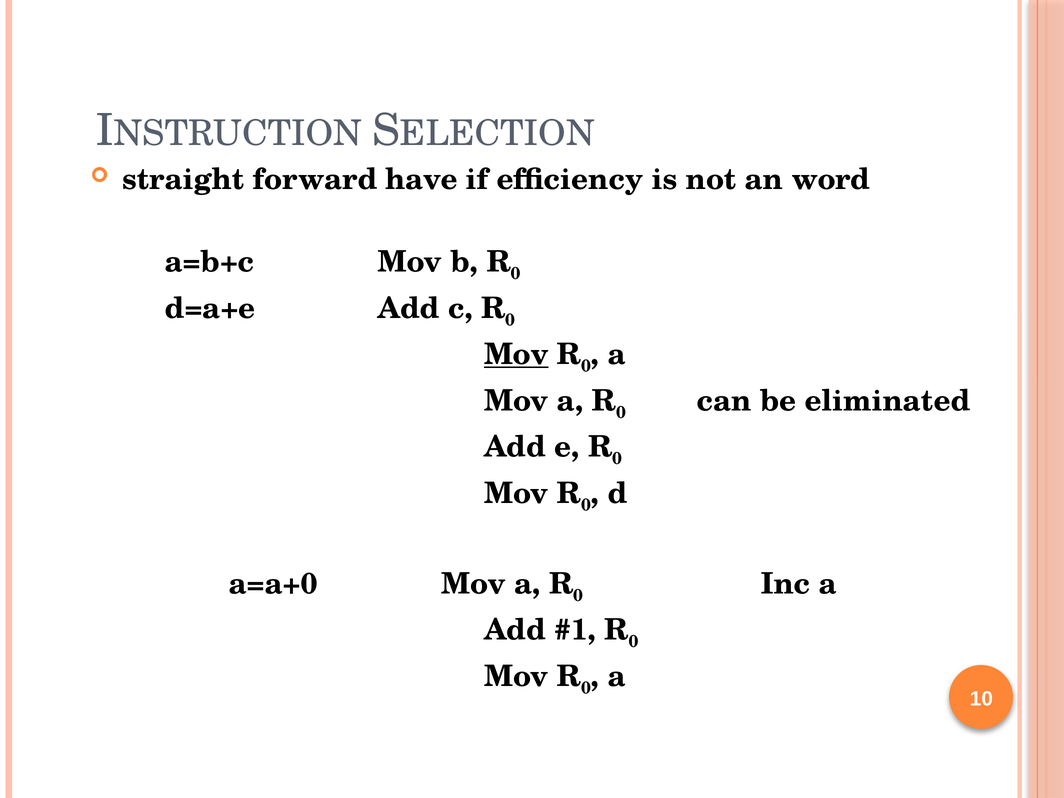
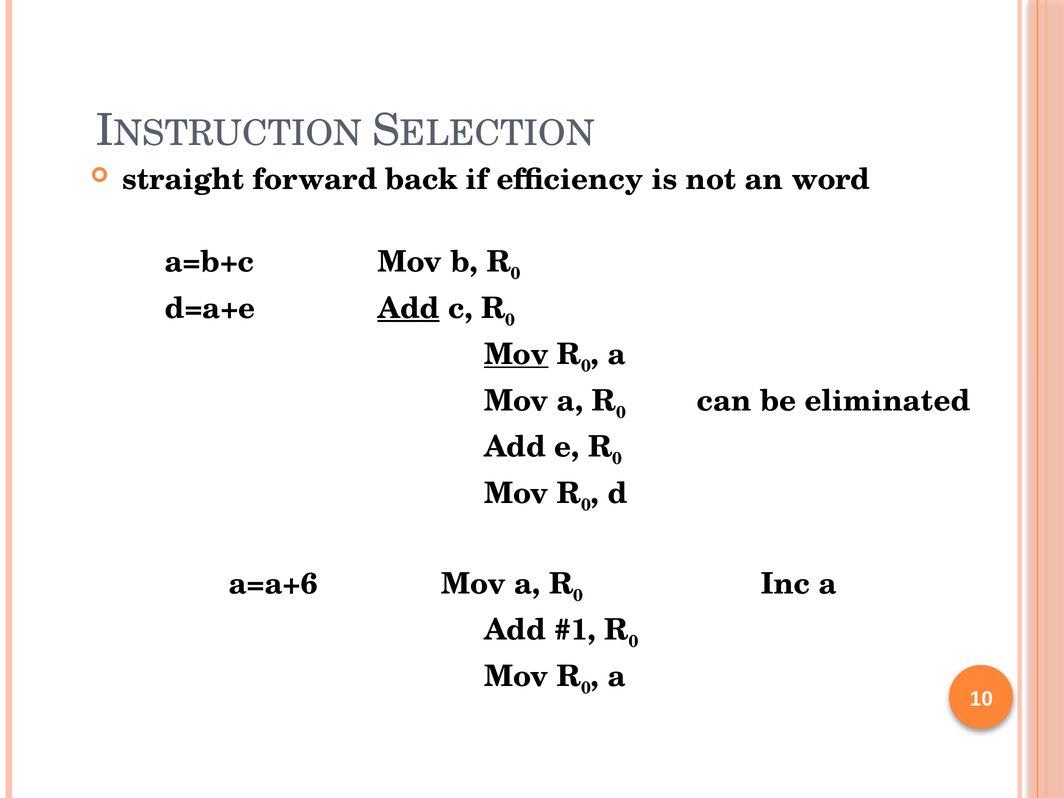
have: have -> back
Add at (409, 308) underline: none -> present
a=a+0: a=a+0 -> a=a+6
